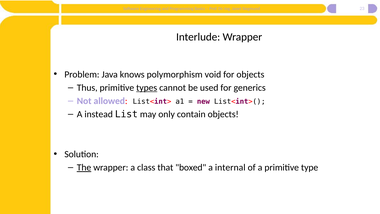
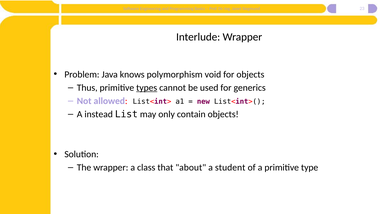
The underline: present -> none
boxed: boxed -> about
internal: internal -> student
